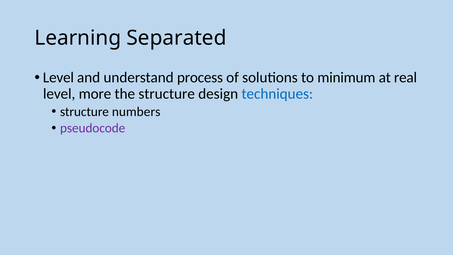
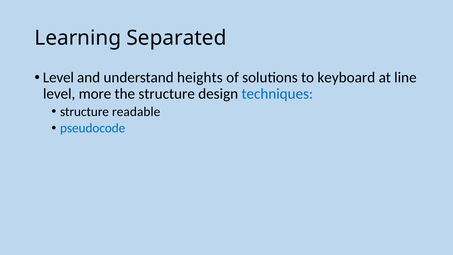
process: process -> heights
minimum: minimum -> keyboard
real: real -> line
numbers: numbers -> readable
pseudocode colour: purple -> blue
